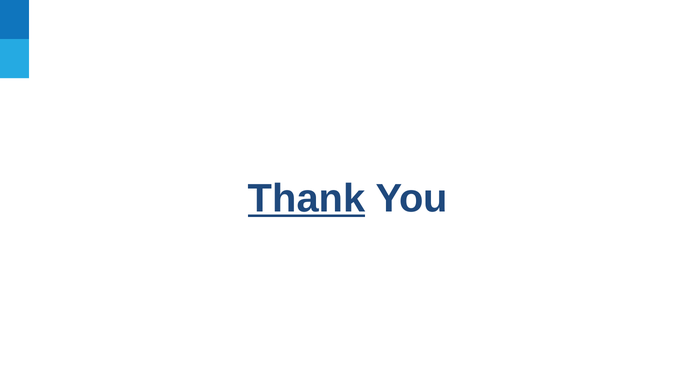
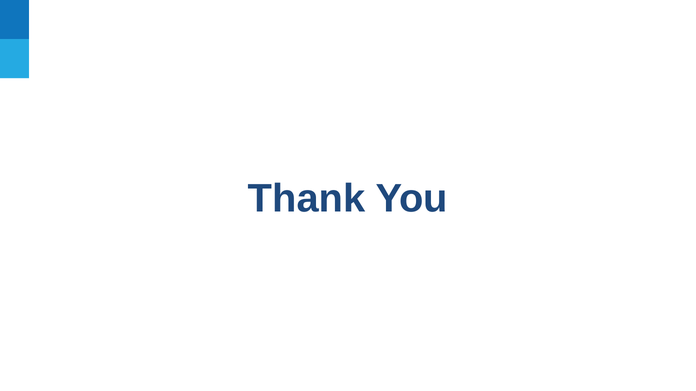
Thank underline: present -> none
